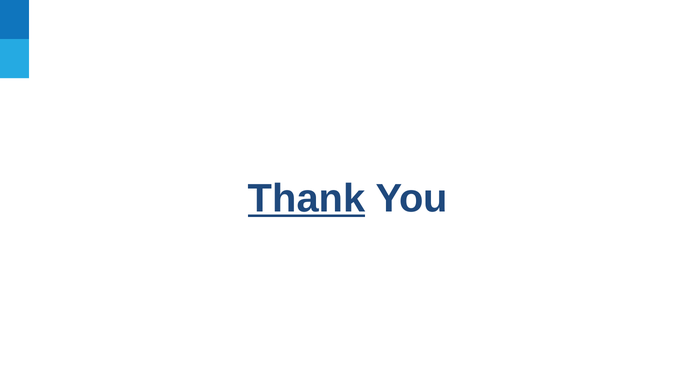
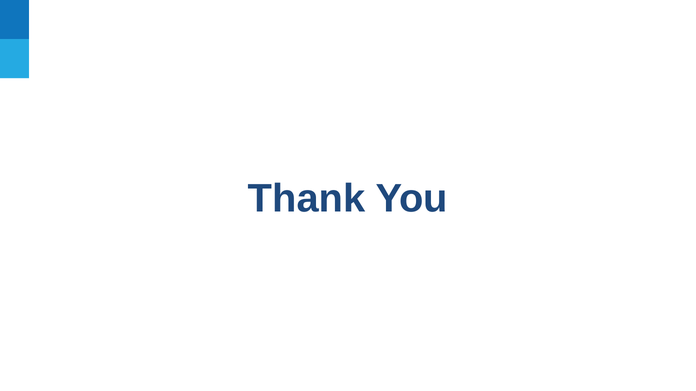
Thank underline: present -> none
